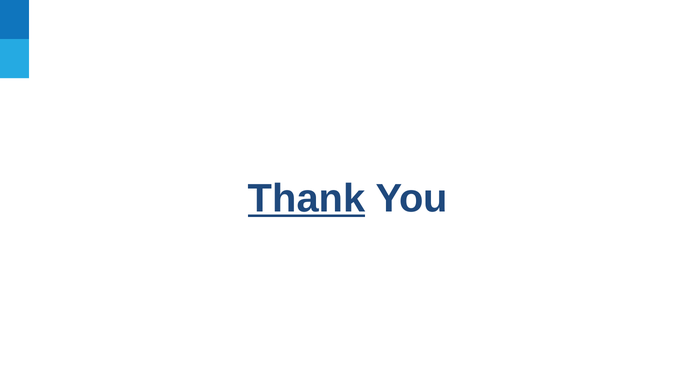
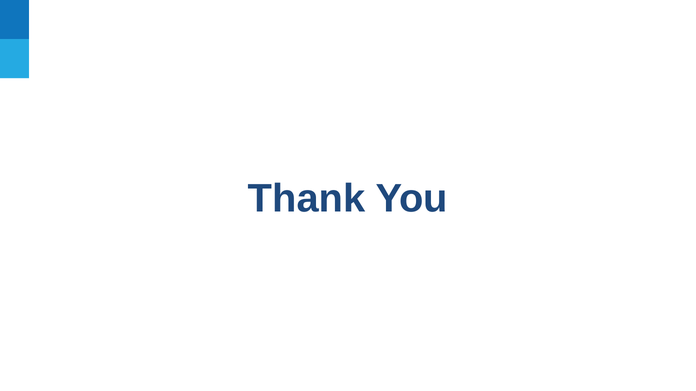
Thank underline: present -> none
